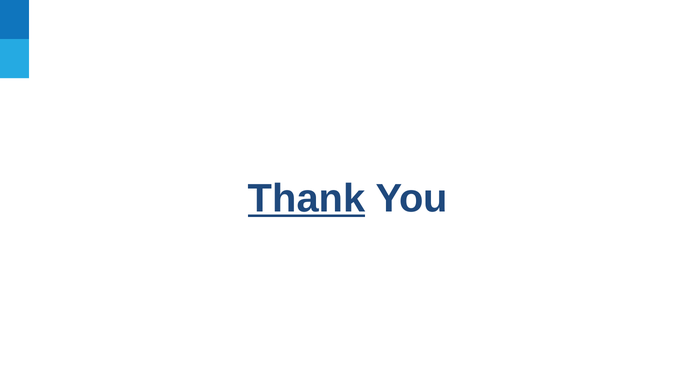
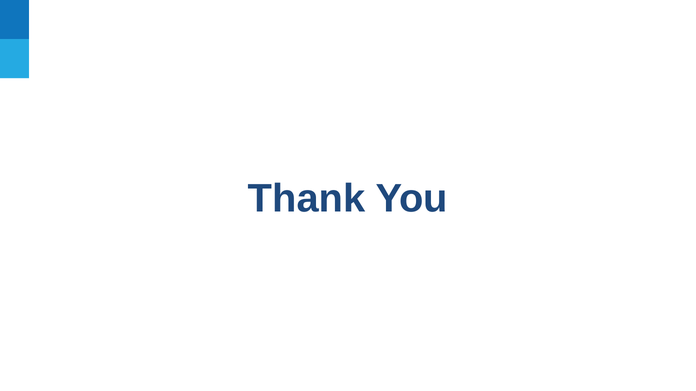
Thank underline: present -> none
